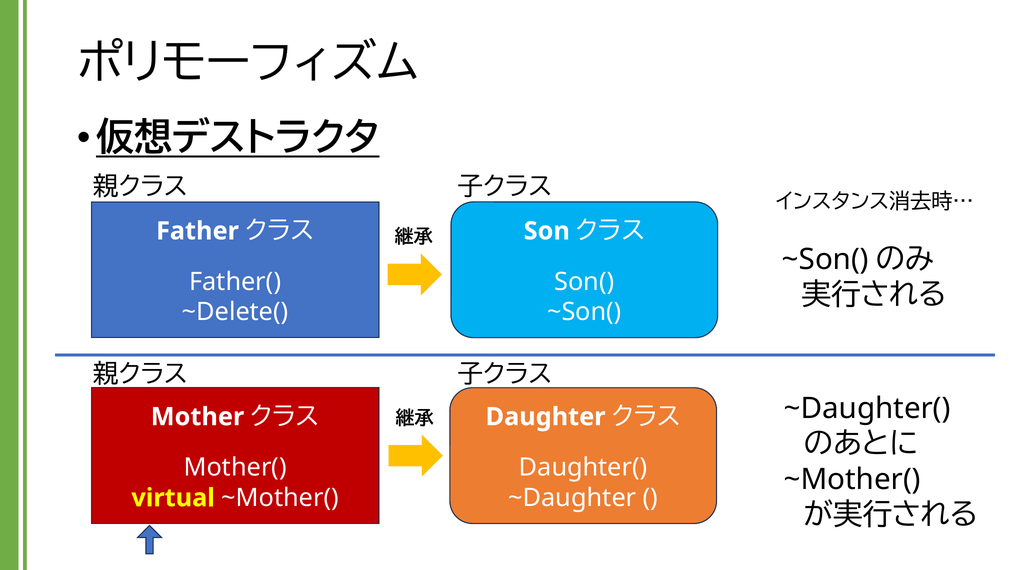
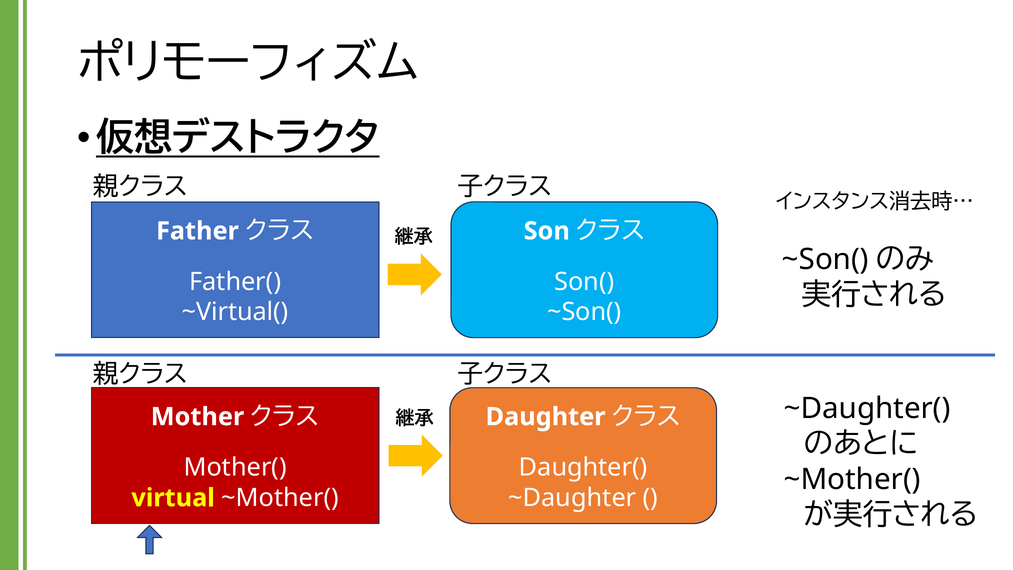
~Delete(: ~Delete( -> ~Virtual(
